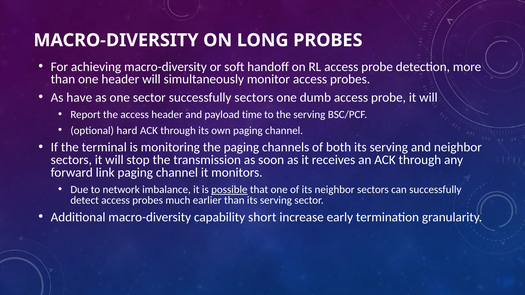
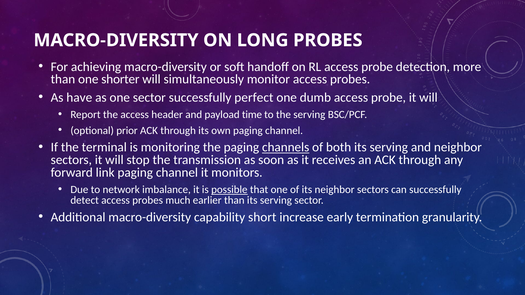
one header: header -> shorter
successfully sectors: sectors -> perfect
hard: hard -> prior
channels underline: none -> present
